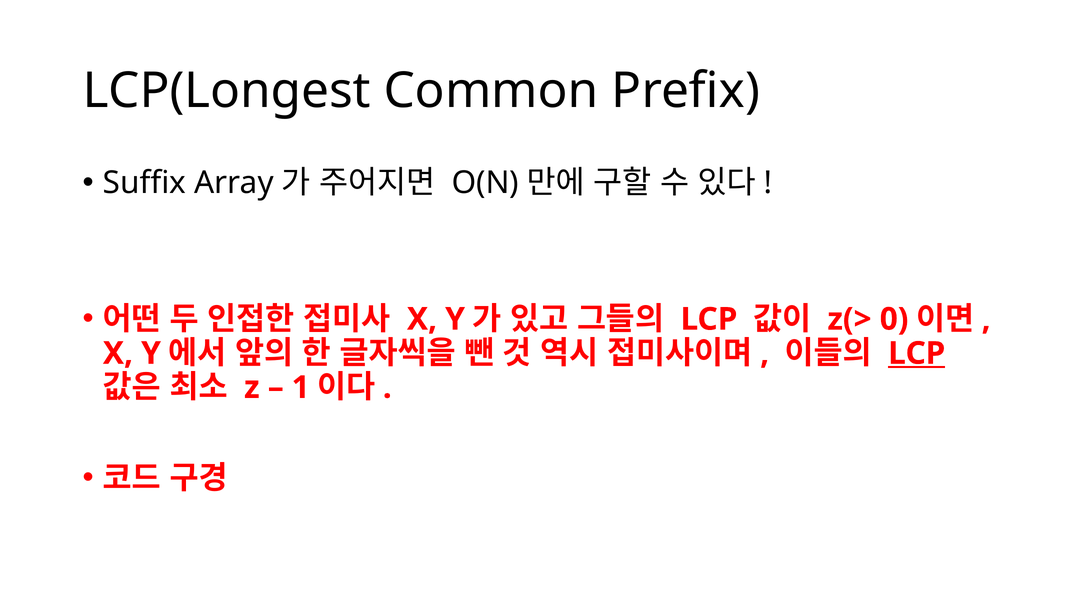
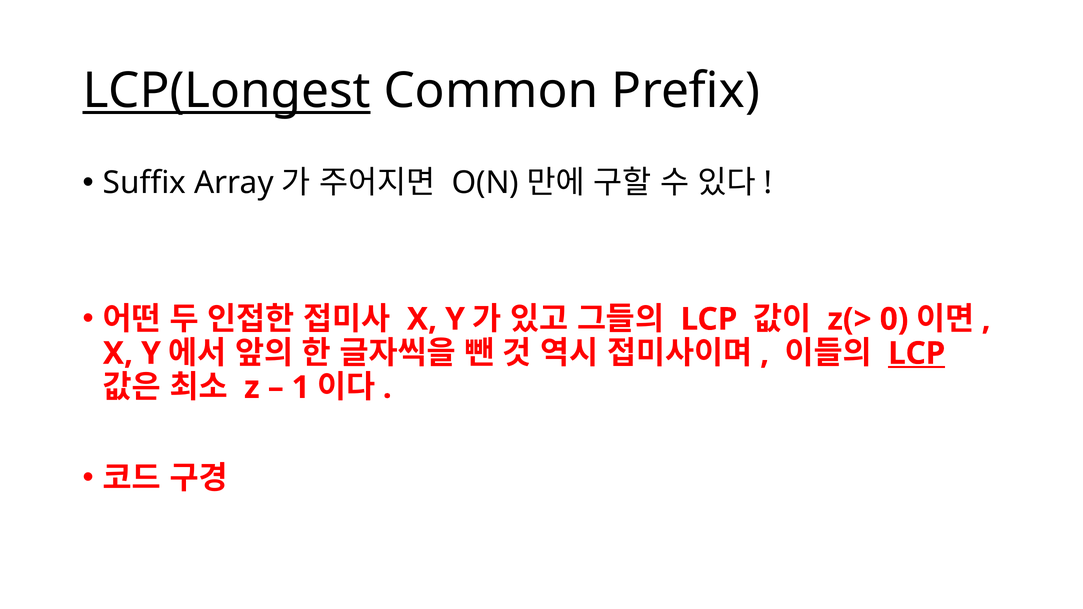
LCP(Longest underline: none -> present
